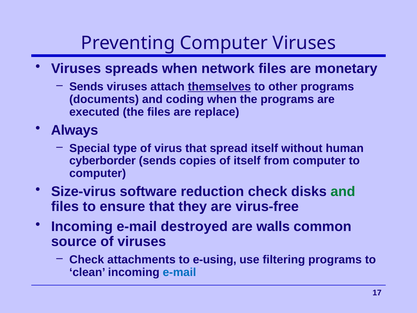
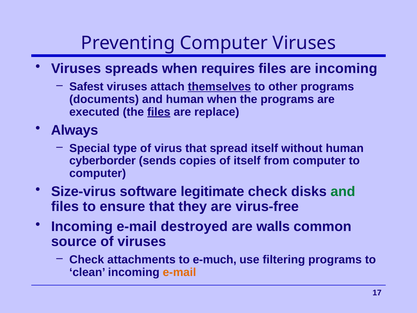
network: network -> requires
are monetary: monetary -> incoming
Sends at (86, 87): Sends -> Safest
and coding: coding -> human
files at (159, 112) underline: none -> present
reduction: reduction -> legitimate
e-using: e-using -> e-much
e-mail at (179, 272) colour: blue -> orange
